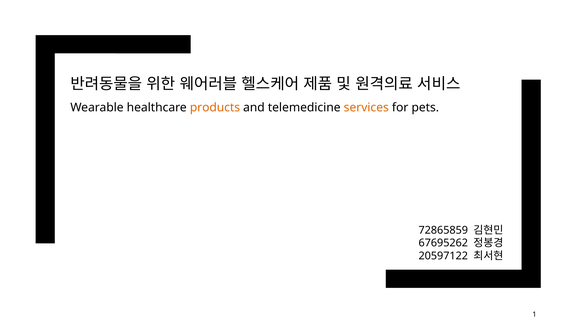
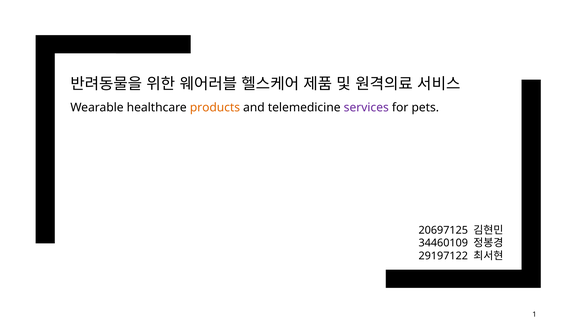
services colour: orange -> purple
72865859: 72865859 -> 20697125
67695262: 67695262 -> 34460109
20597122: 20597122 -> 29197122
